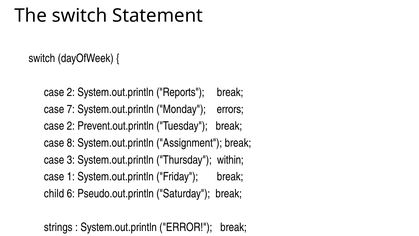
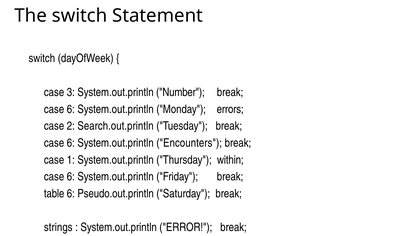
2 at (71, 92): 2 -> 3
Reports: Reports -> Number
7 at (71, 109): 7 -> 6
Prevent.out.println: Prevent.out.println -> Search.out.println
8 at (71, 143): 8 -> 6
Assignment: Assignment -> Encounters
3: 3 -> 1
1 at (71, 177): 1 -> 6
child: child -> table
